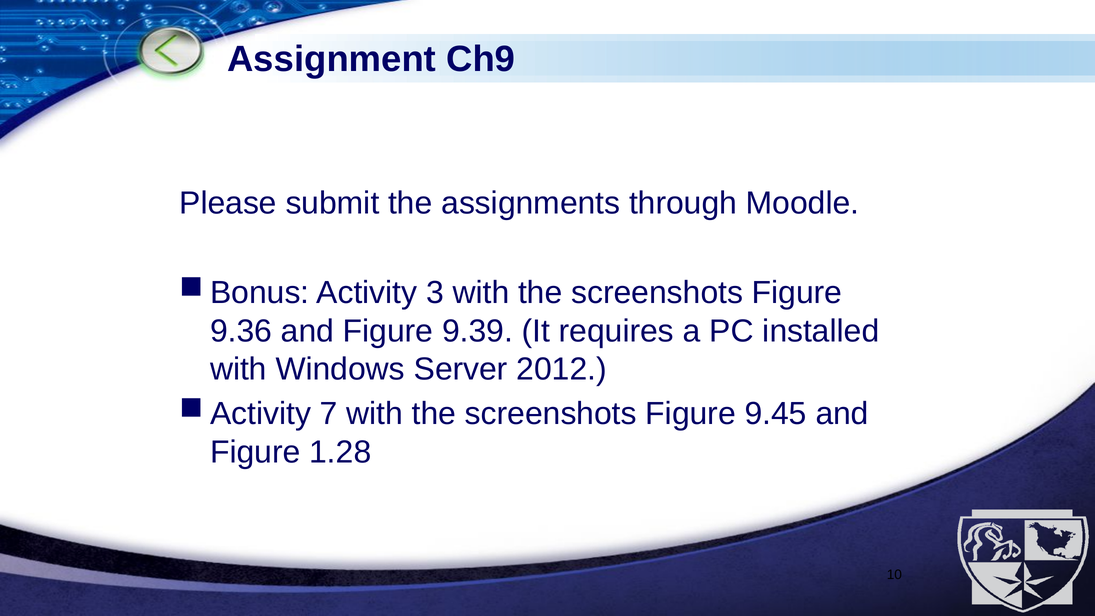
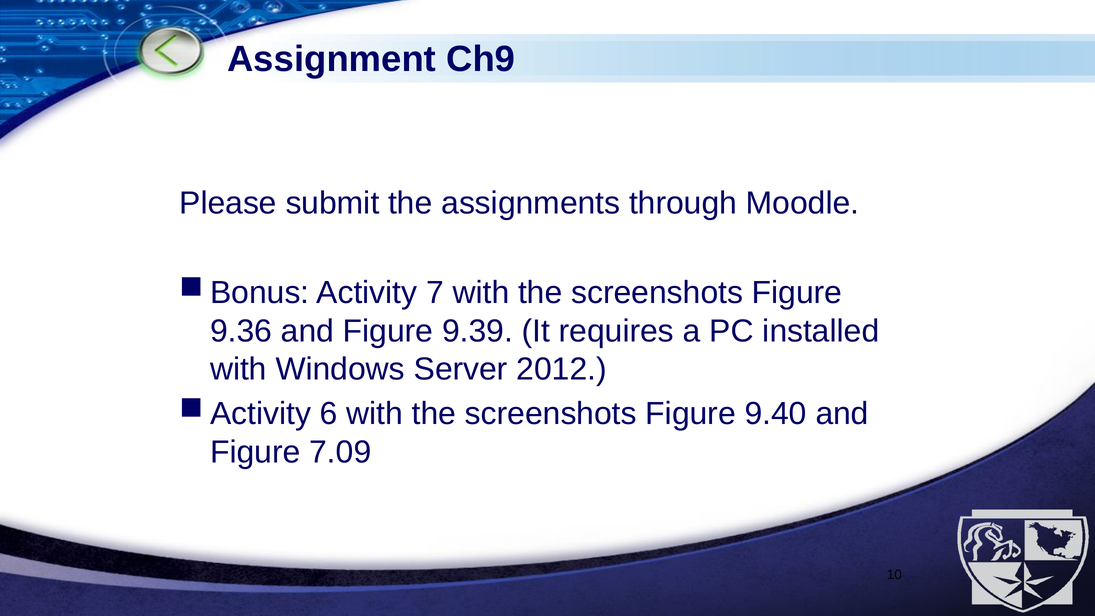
3: 3 -> 7
7: 7 -> 6
9.45: 9.45 -> 9.40
1.28: 1.28 -> 7.09
